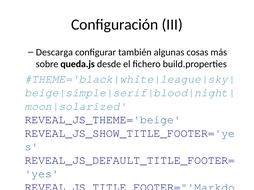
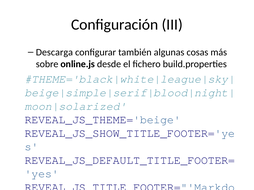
queda.js: queda.js -> online.js
